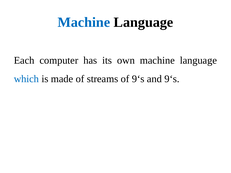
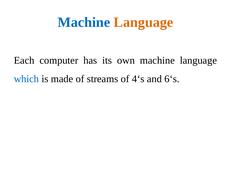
Language at (143, 22) colour: black -> orange
of 9‘s: 9‘s -> 4‘s
and 9‘s: 9‘s -> 6‘s
